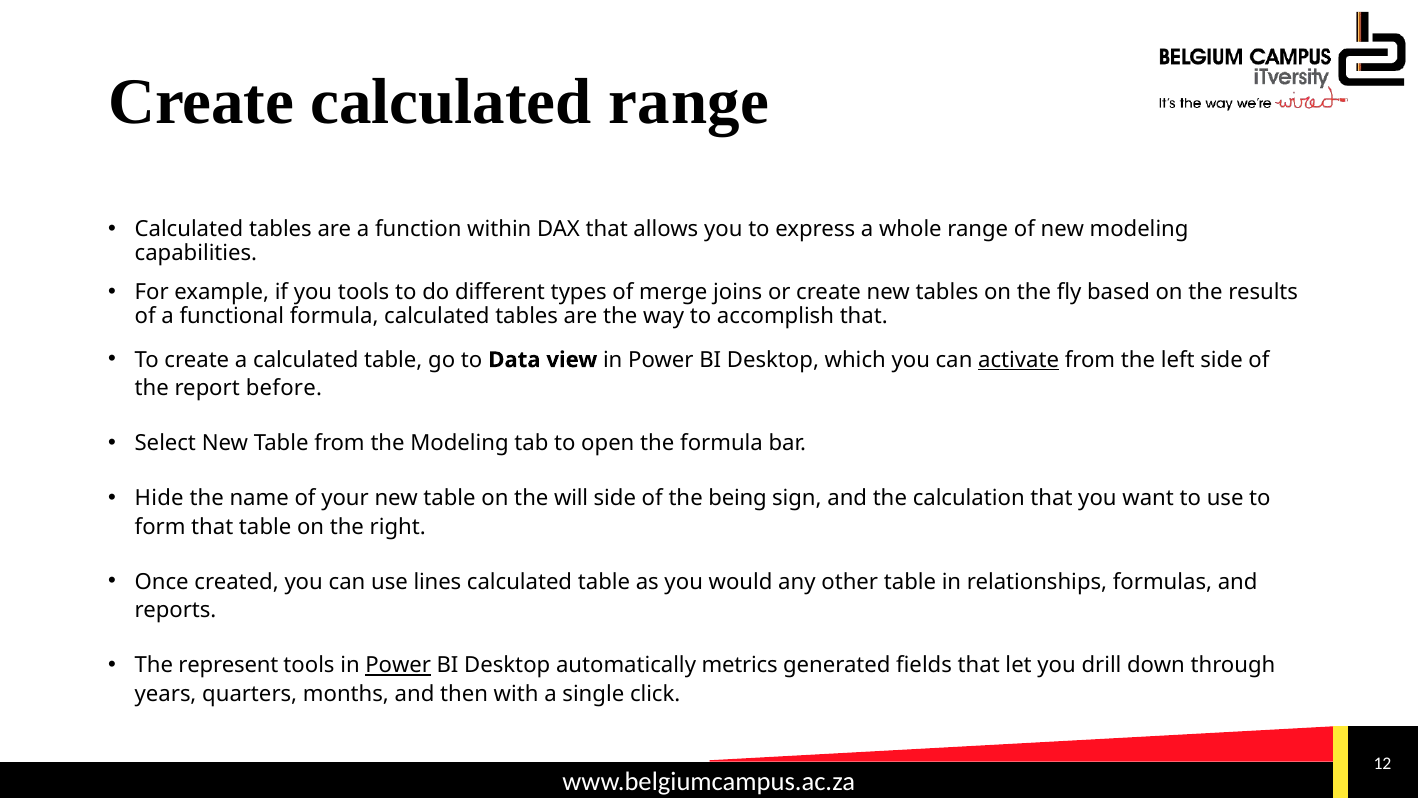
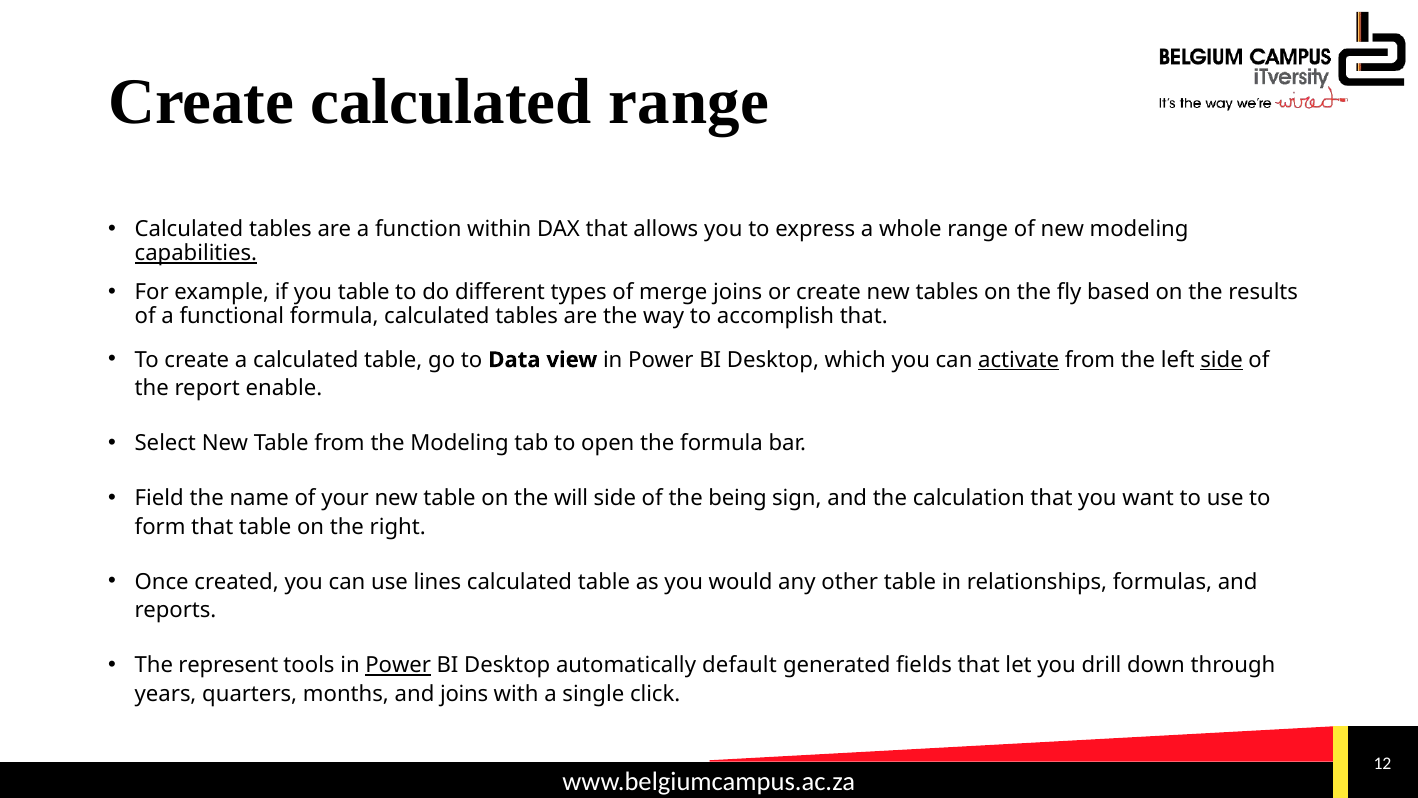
capabilities underline: none -> present
you tools: tools -> table
side at (1222, 360) underline: none -> present
before: before -> enable
Hide: Hide -> Field
metrics: metrics -> default
and then: then -> joins
